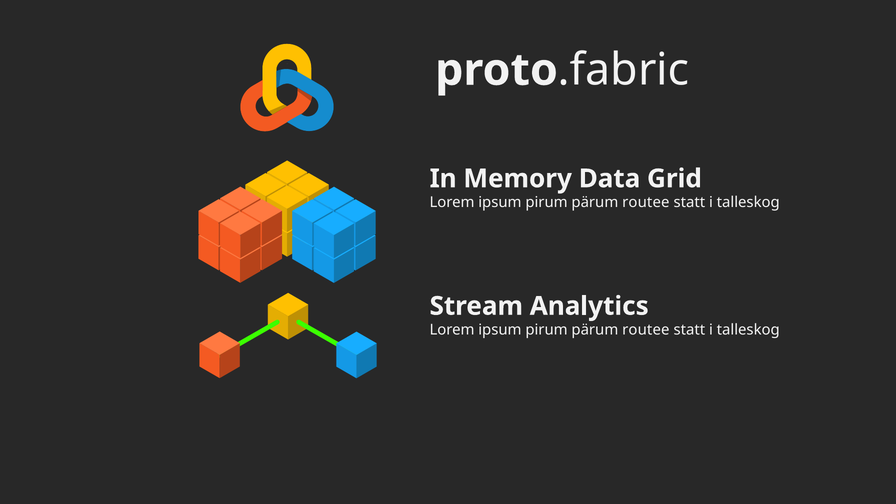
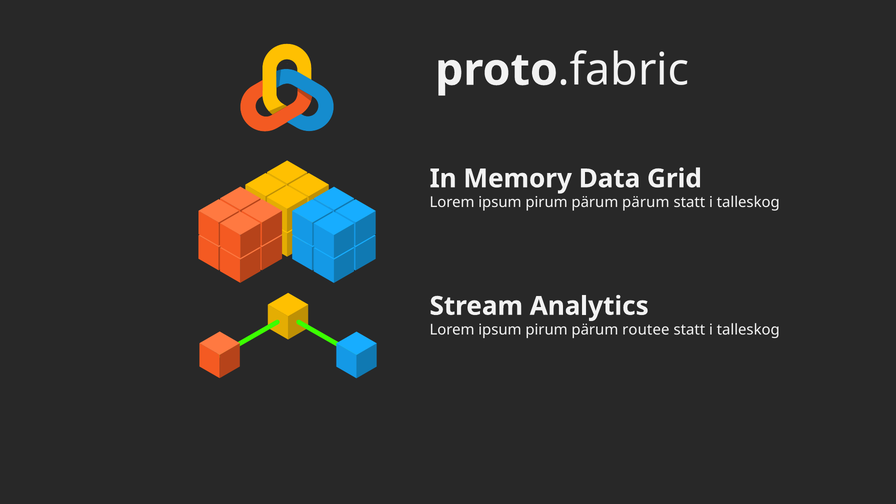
routee at (646, 203): routee -> pärum
